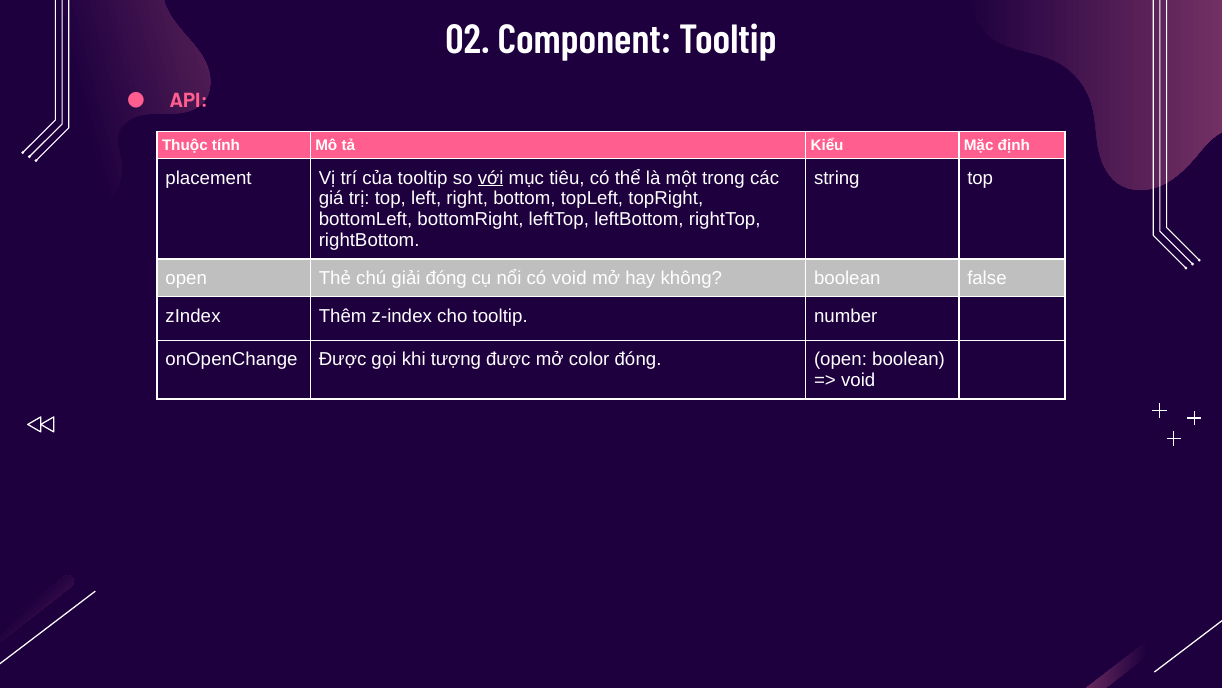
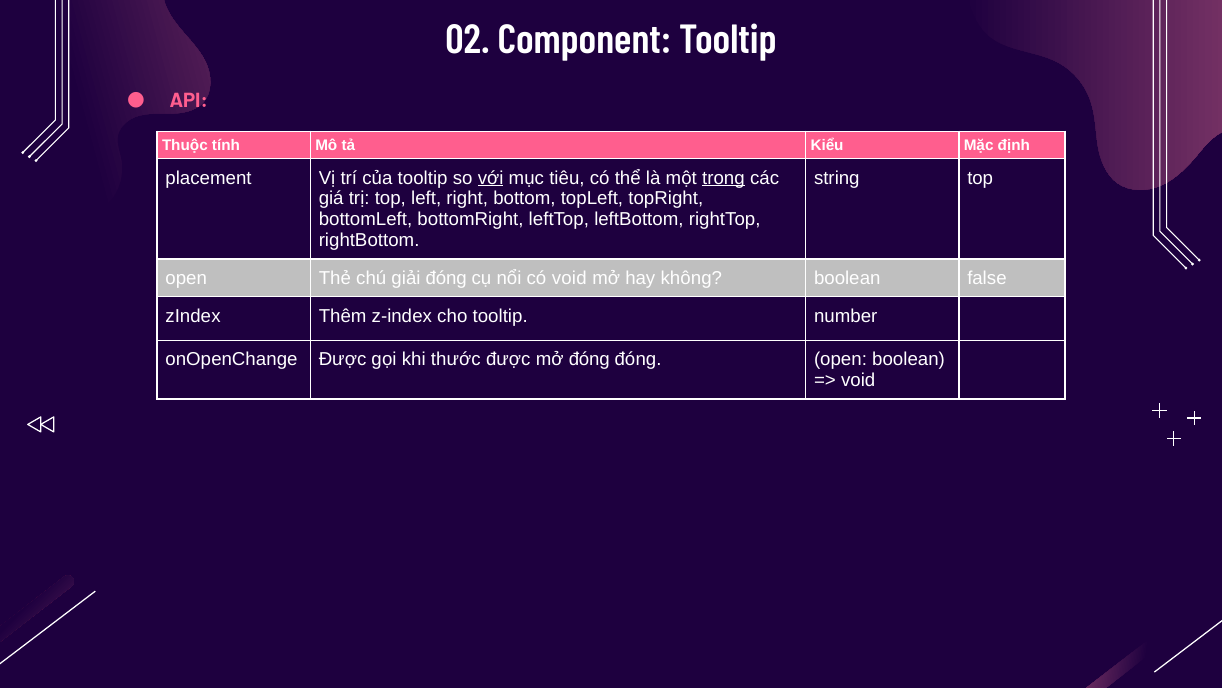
trong underline: none -> present
tượng: tượng -> thước
mở color: color -> đóng
